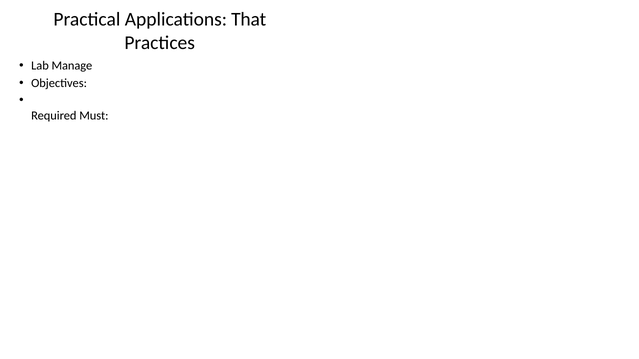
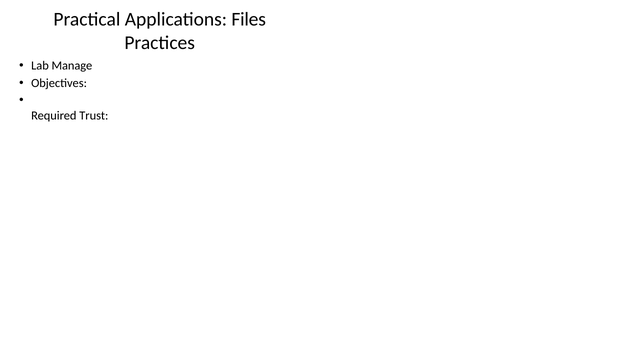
That: That -> Files
Must: Must -> Trust
